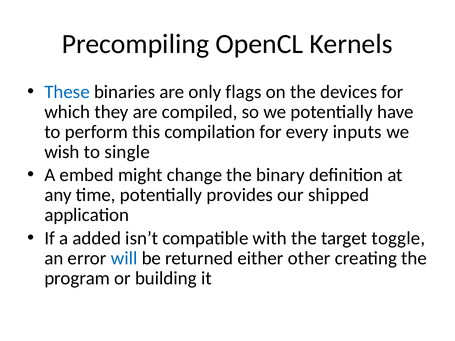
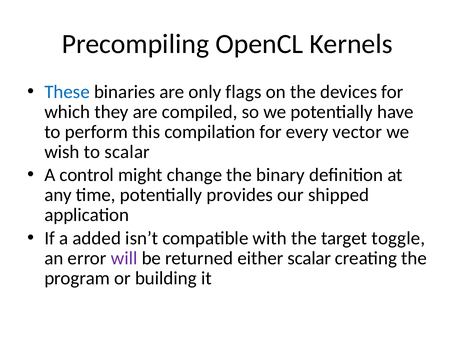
inputs: inputs -> vector
to single: single -> scalar
embed: embed -> control
will colour: blue -> purple
either other: other -> scalar
